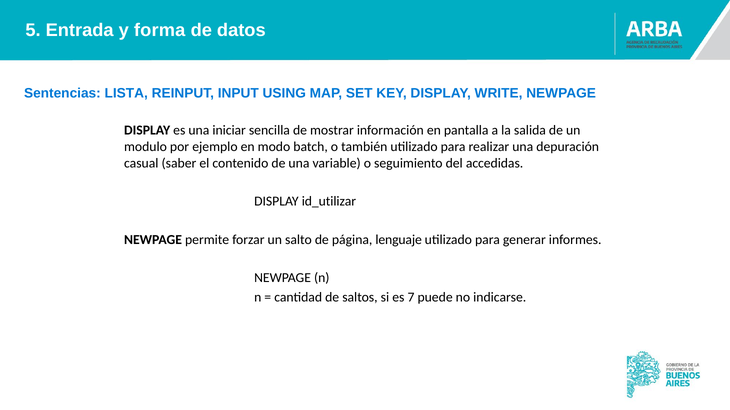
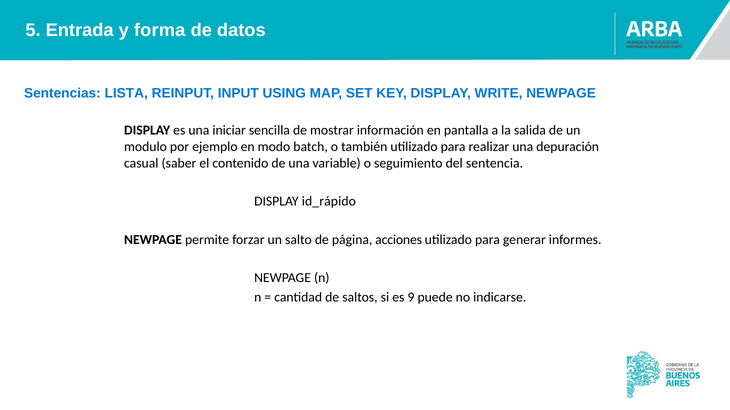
accedidas: accedidas -> sentencia
id_utilizar: id_utilizar -> id_rápido
lenguaje: lenguaje -> acciones
7: 7 -> 9
